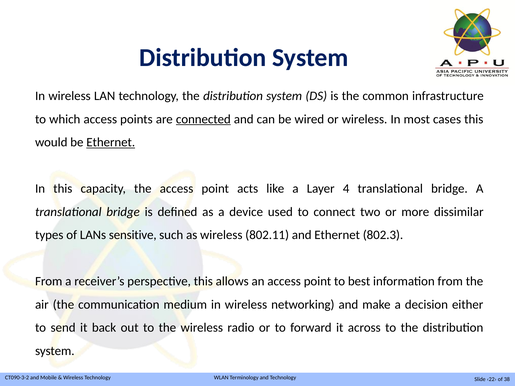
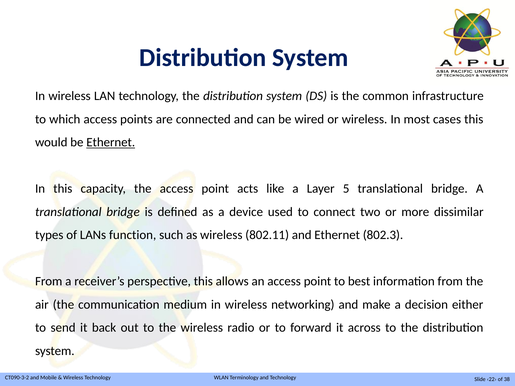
connected underline: present -> none
4: 4 -> 5
sensitive: sensitive -> function
